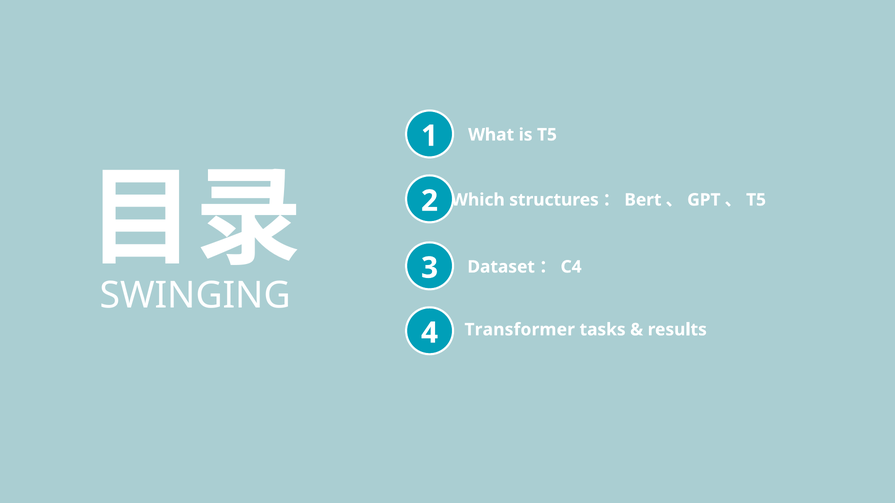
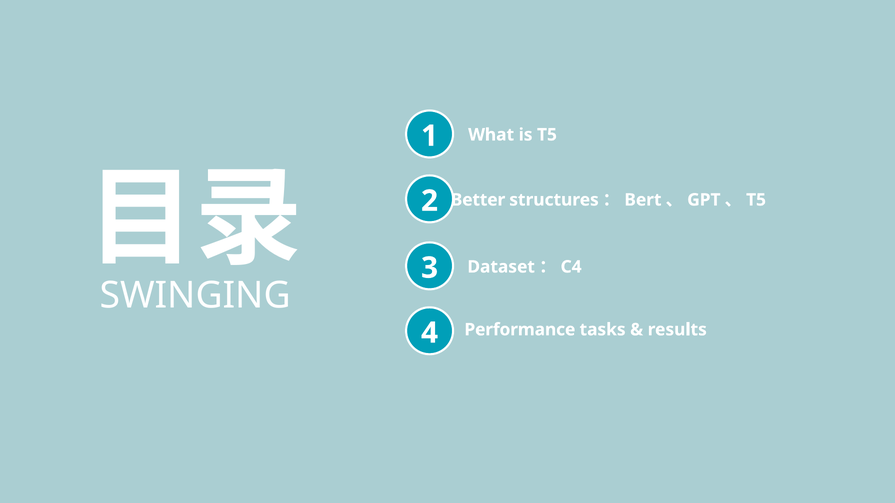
Which: Which -> Better
Transformer: Transformer -> Performance
